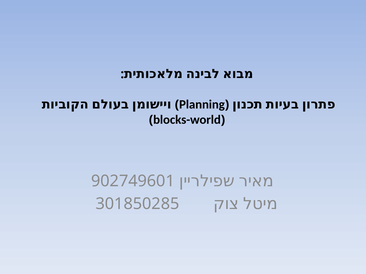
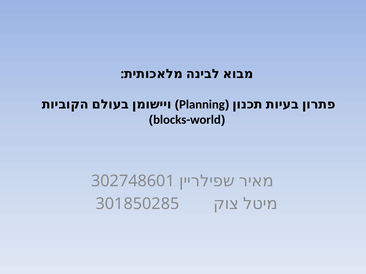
902749601: 902749601 -> 302748601
